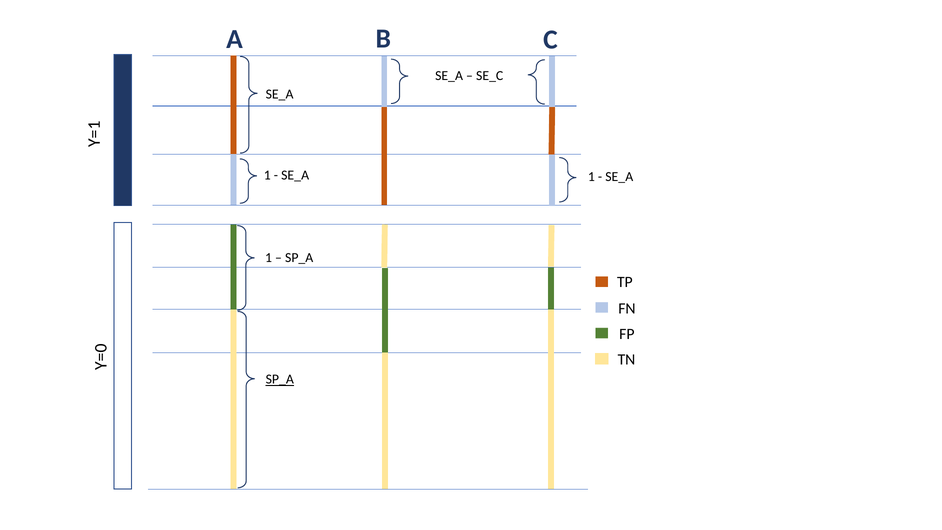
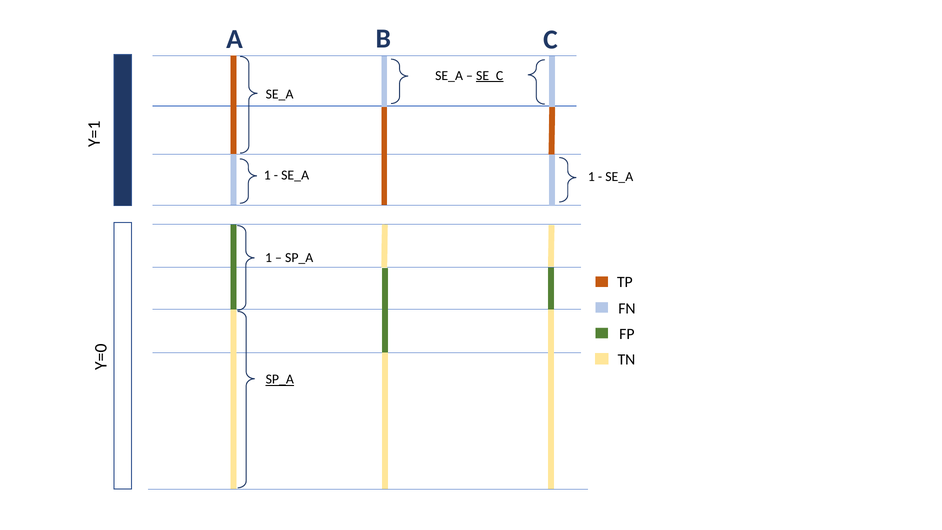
SE_C underline: none -> present
